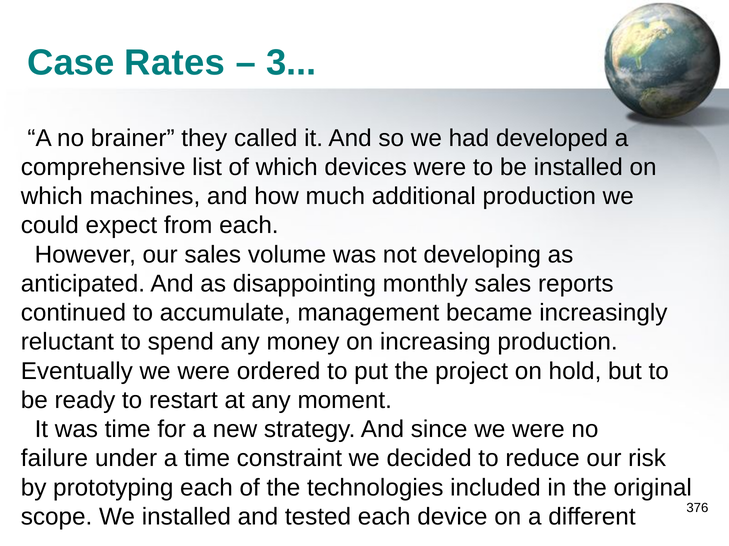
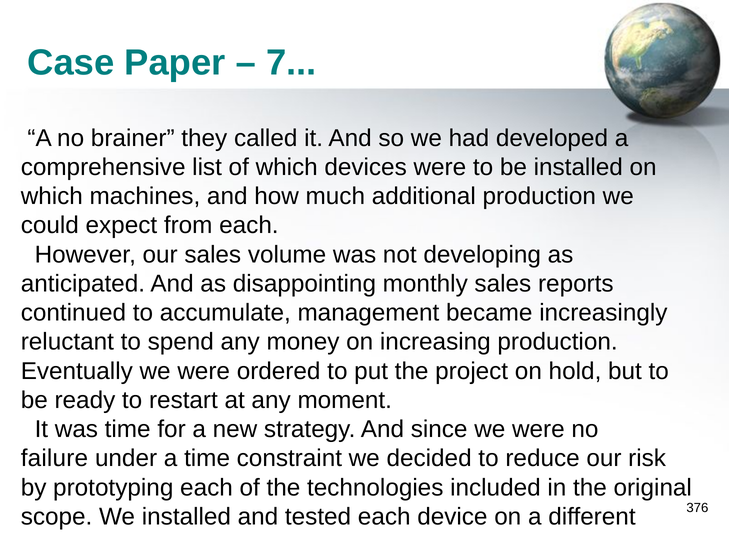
Rates: Rates -> Paper
3: 3 -> 7
